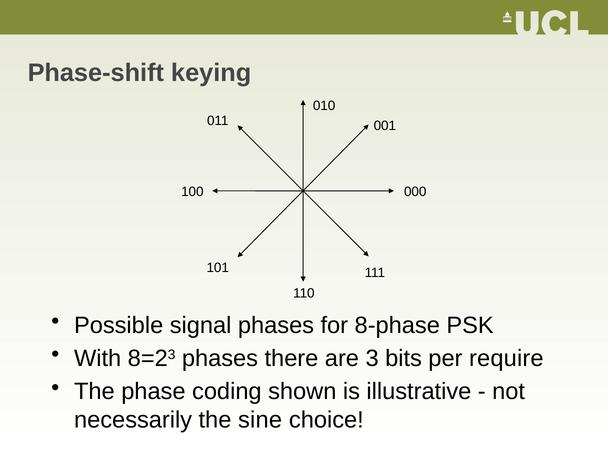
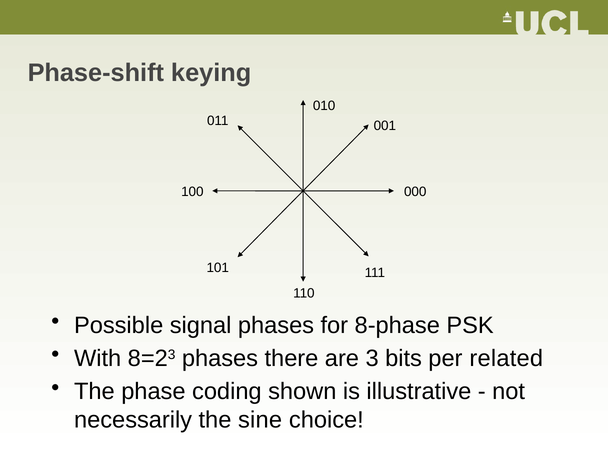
require: require -> related
